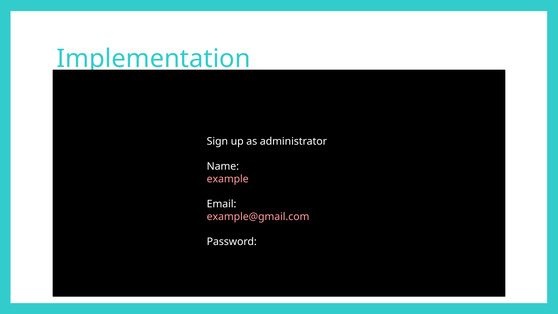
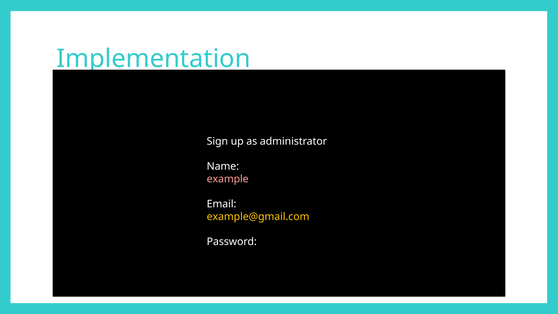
example@gmail.com colour: pink -> yellow
